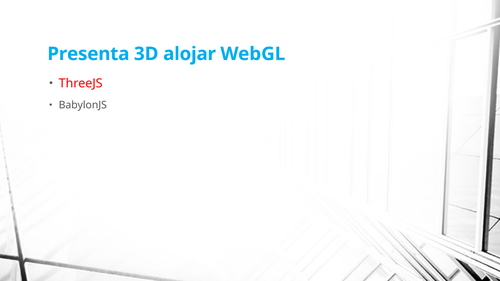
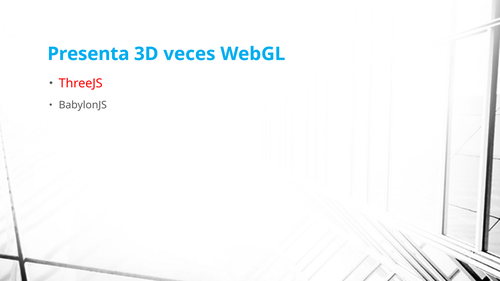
alojar: alojar -> veces
